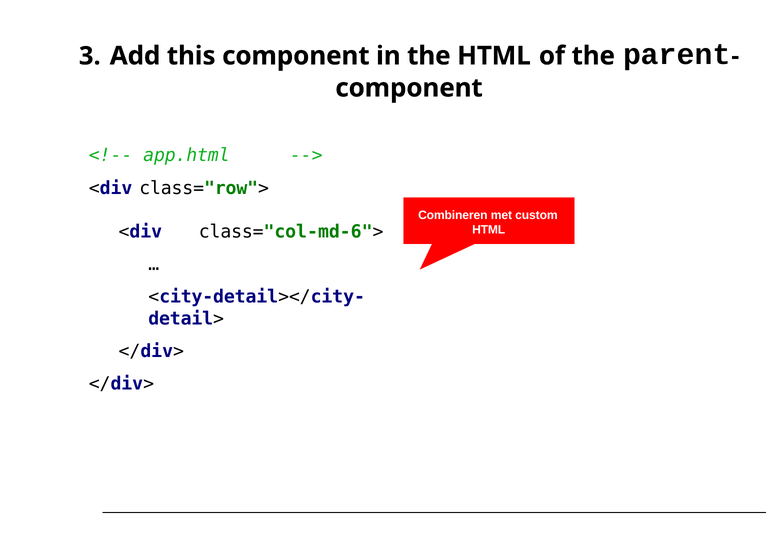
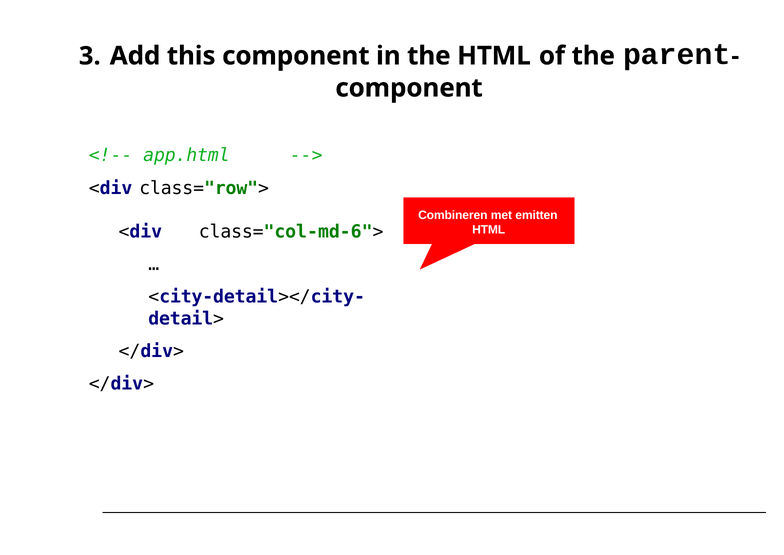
custom: custom -> emitten
